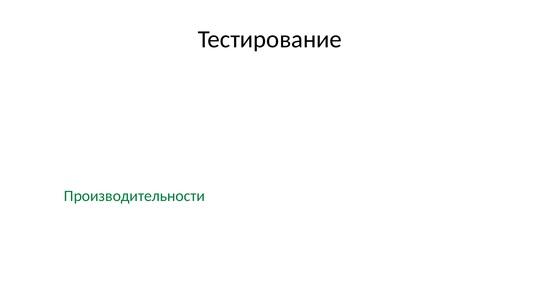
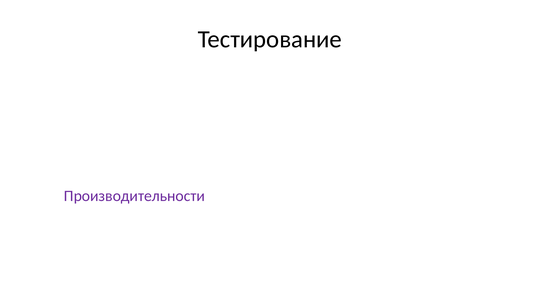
Производительности colour: green -> purple
